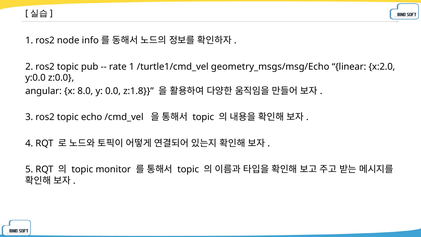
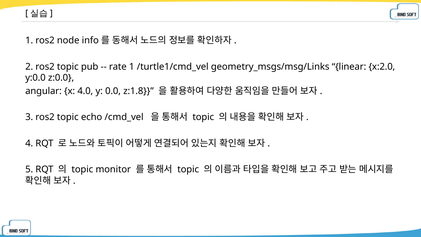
geometry_msgs/msg/Echo: geometry_msgs/msg/Echo -> geometry_msgs/msg/Links
8.0: 8.0 -> 4.0
